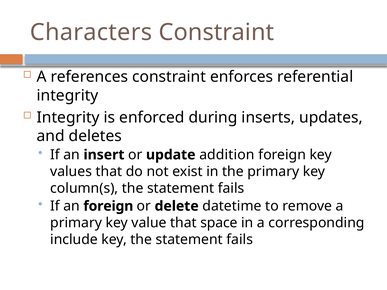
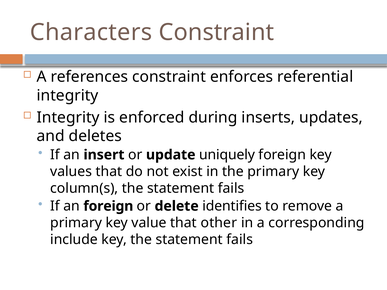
addition: addition -> uniquely
datetime: datetime -> identifies
space: space -> other
